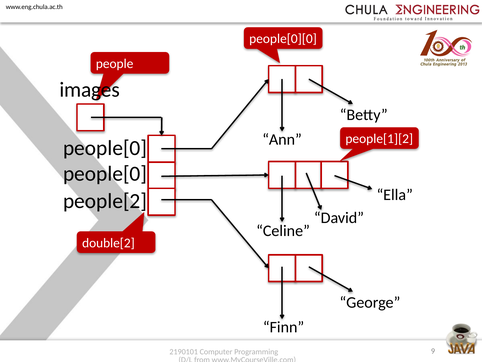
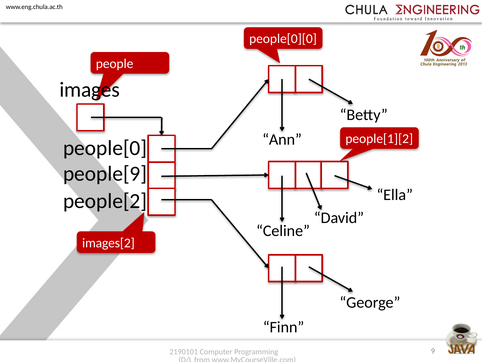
people[0 at (105, 173): people[0 -> people[9
double[2: double[2 -> images[2
